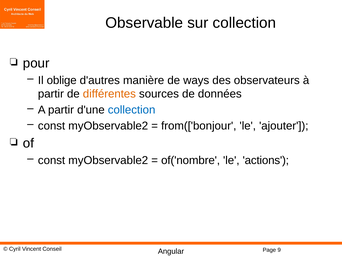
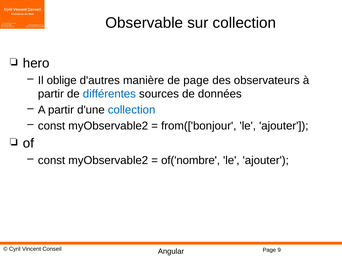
pour: pour -> hero
de ways: ways -> page
différentes colour: orange -> blue
actions at (266, 161): actions -> ajouter
